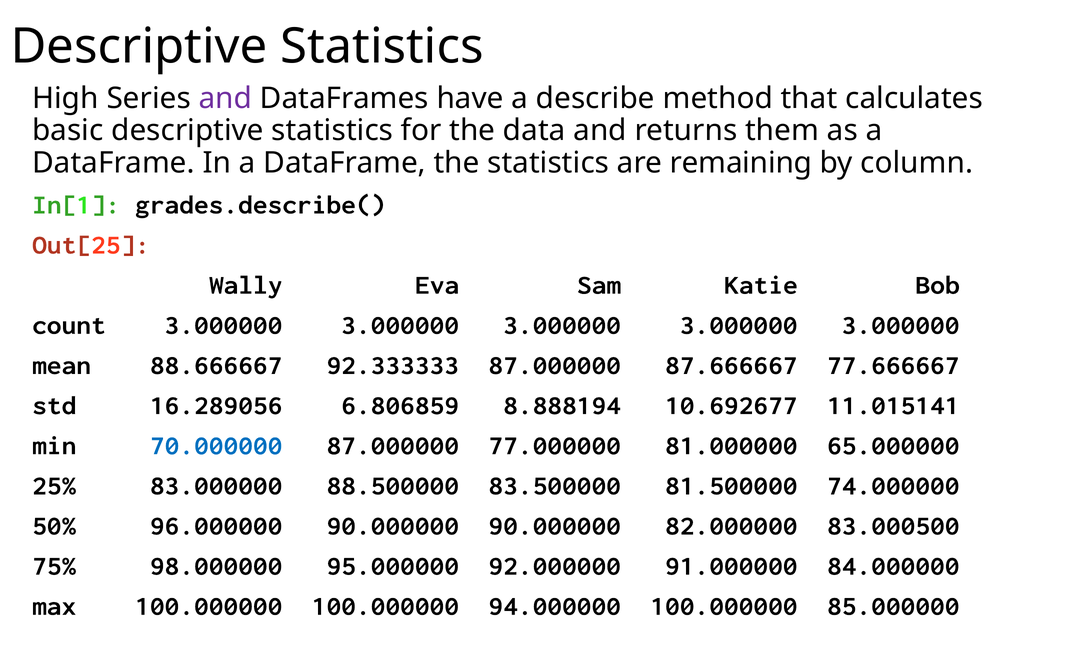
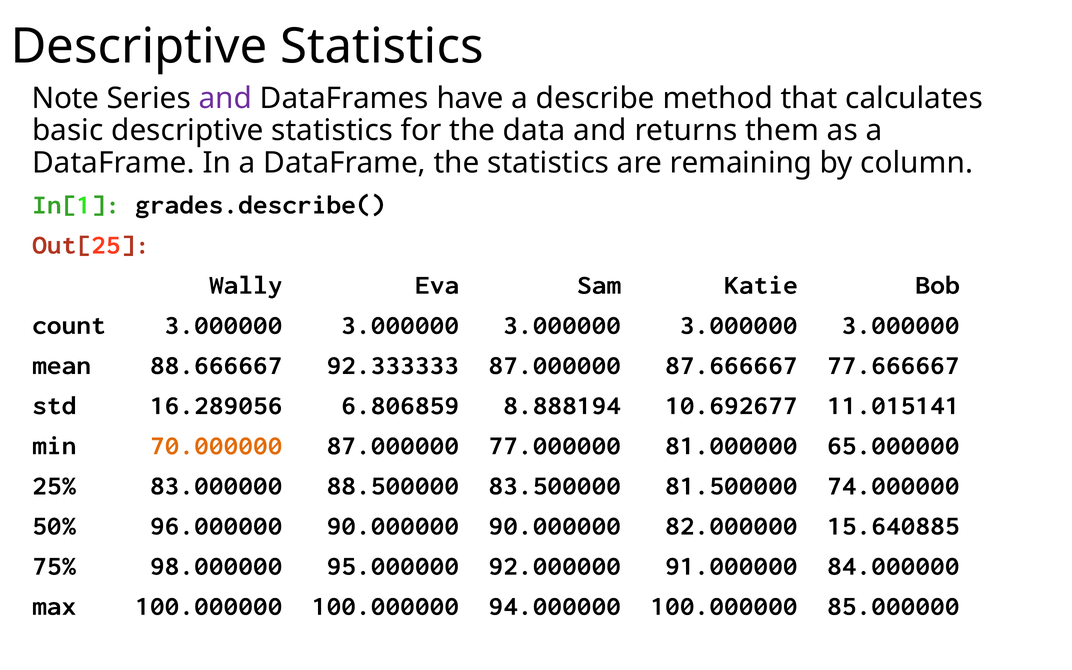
High: High -> Note
70.000000 colour: blue -> orange
83.000500: 83.000500 -> 15.640885
